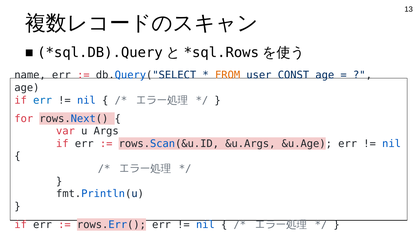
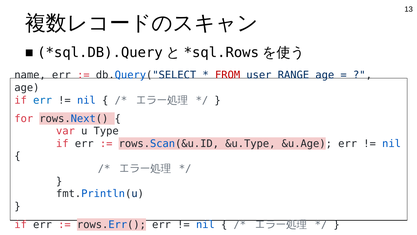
FROM colour: orange -> red
CONST: CONST -> RANGE
Args: Args -> Type
&u.Args: &u.Args -> &u.Type
